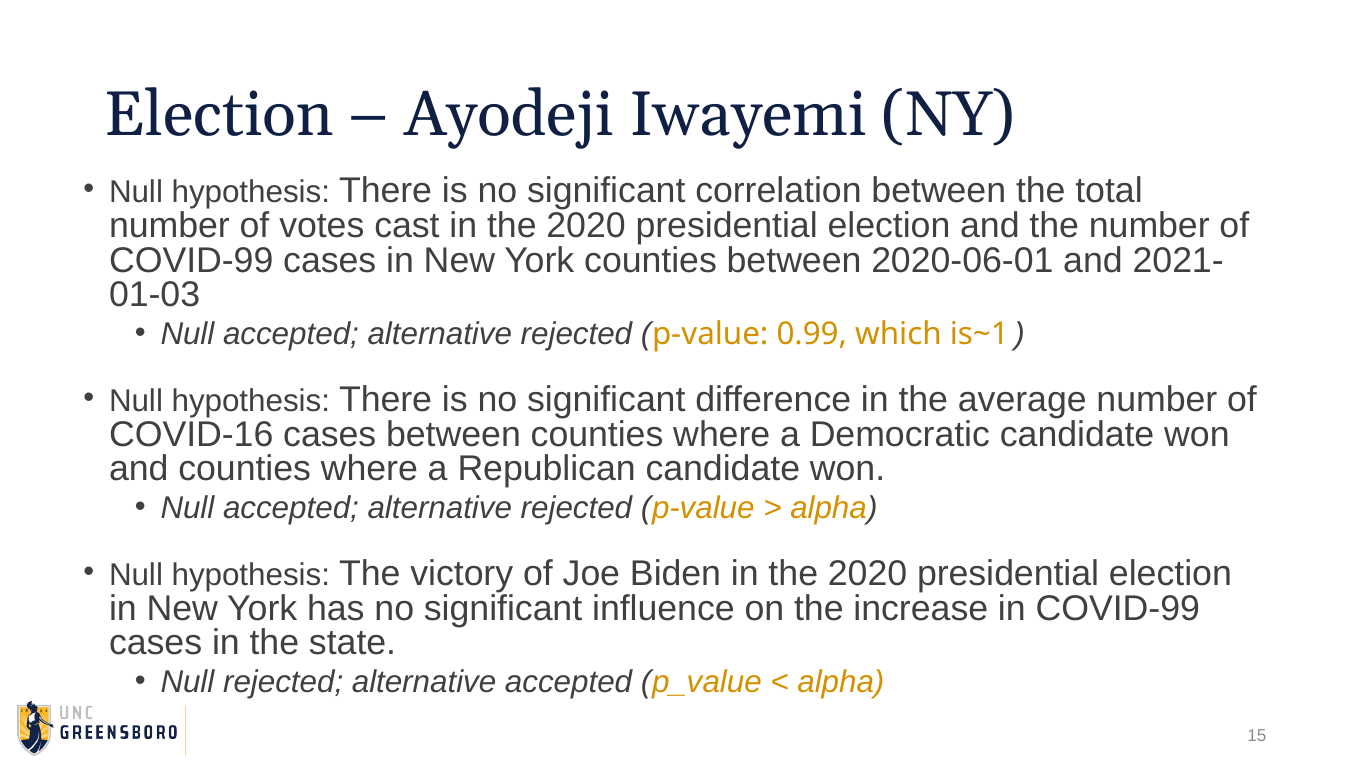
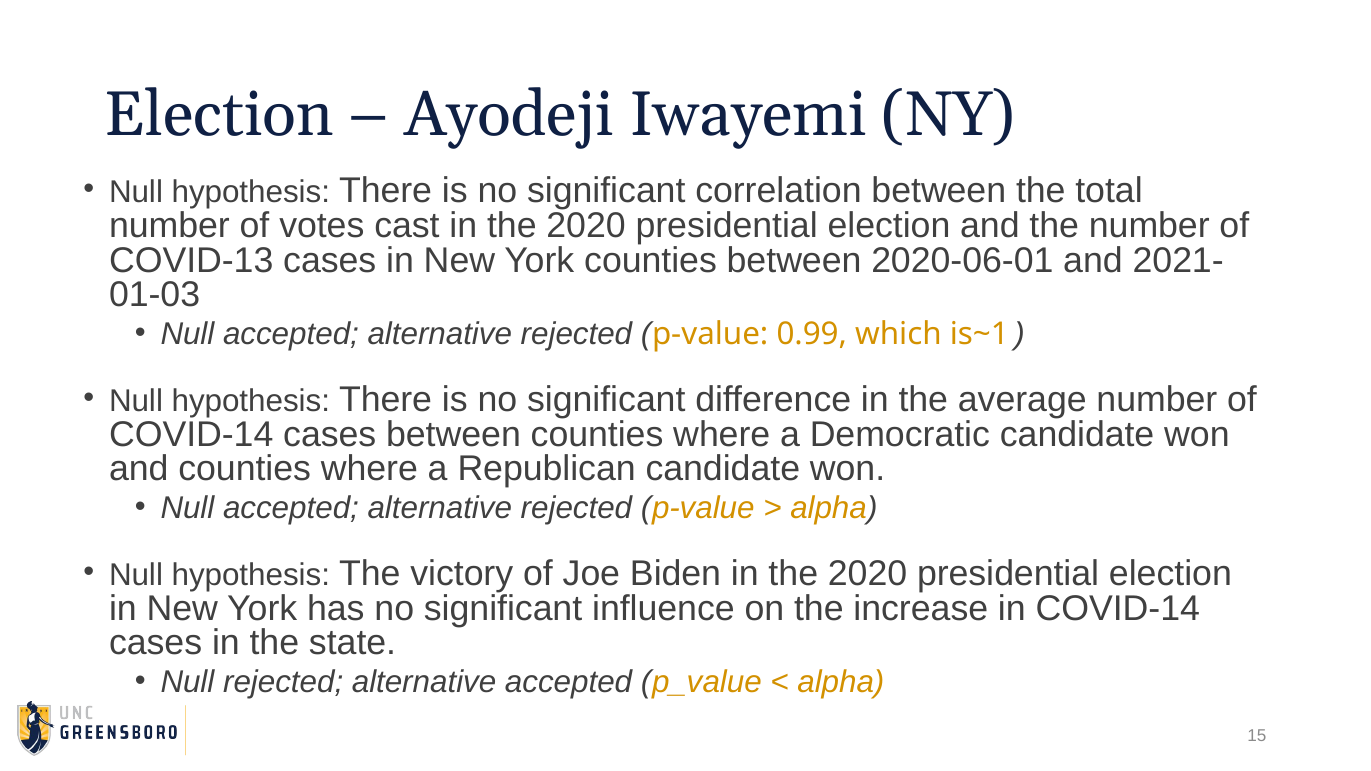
COVID-99 at (191, 260): COVID-99 -> COVID-13
COVID-16 at (191, 434): COVID-16 -> COVID-14
in COVID-99: COVID-99 -> COVID-14
